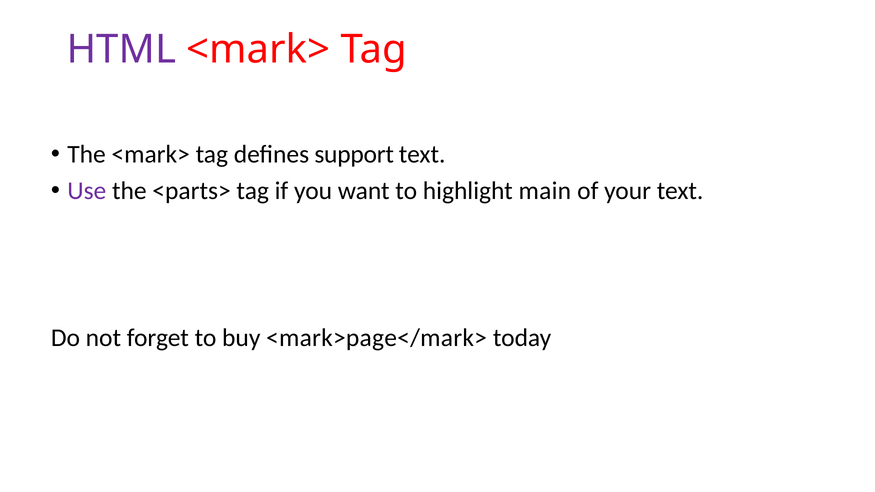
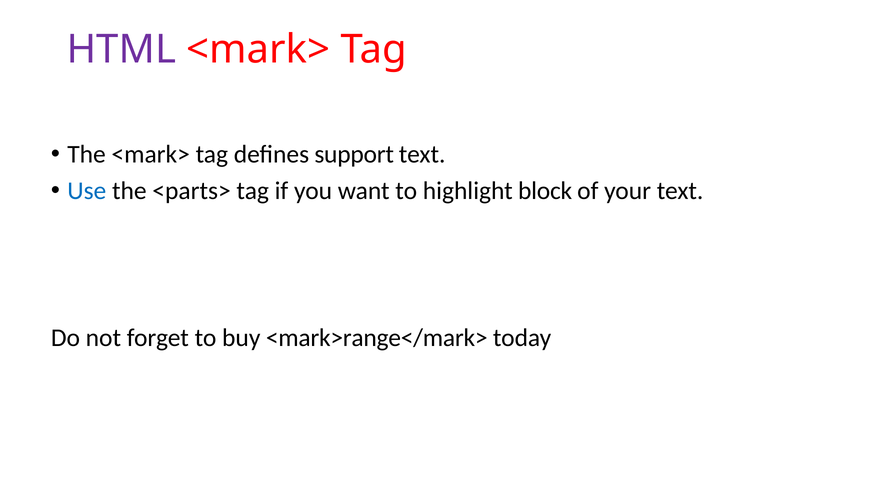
Use colour: purple -> blue
main: main -> block
<mark>page</mark>: <mark>page</mark> -> <mark>range</mark>
